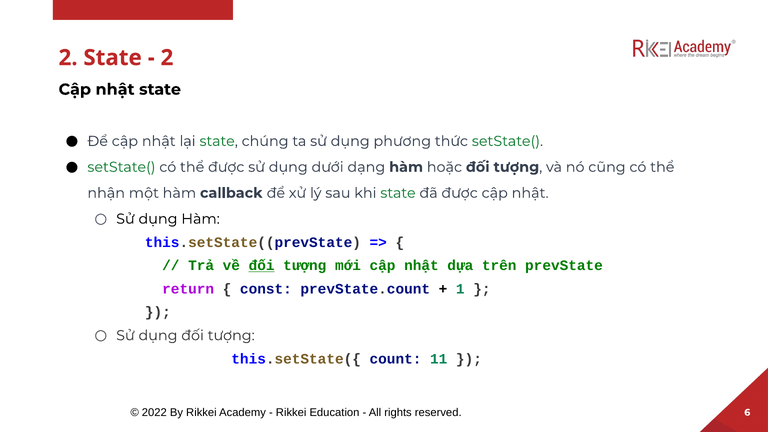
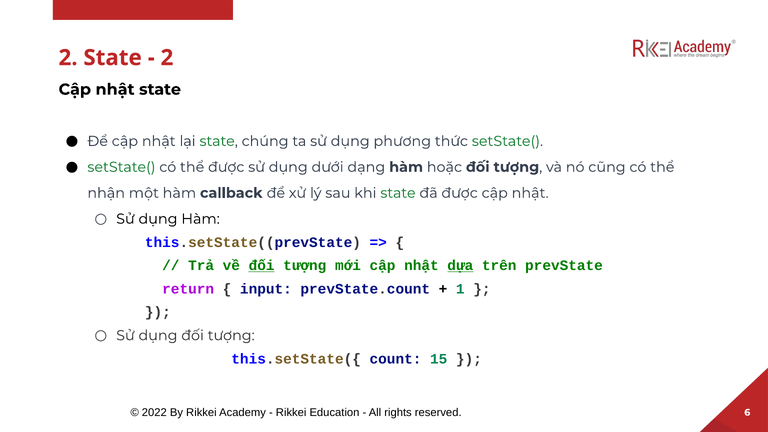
dựa underline: none -> present
const: const -> input
11: 11 -> 15
